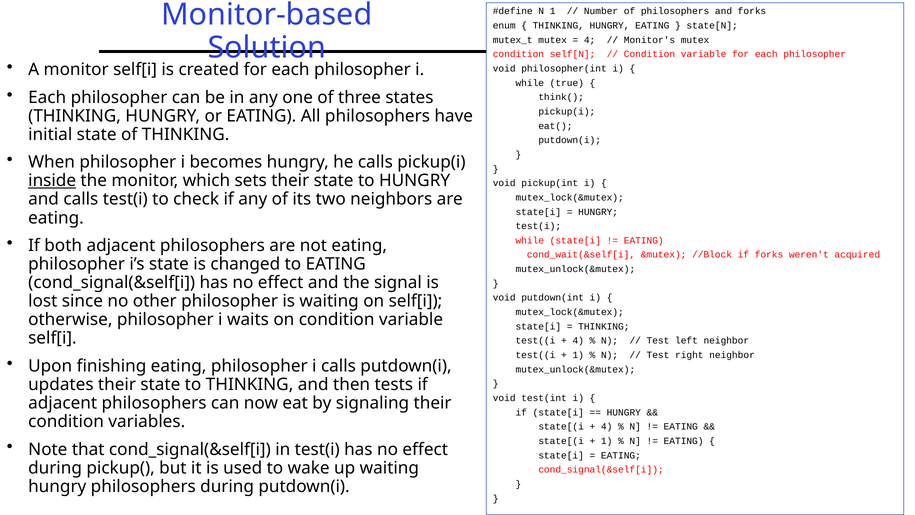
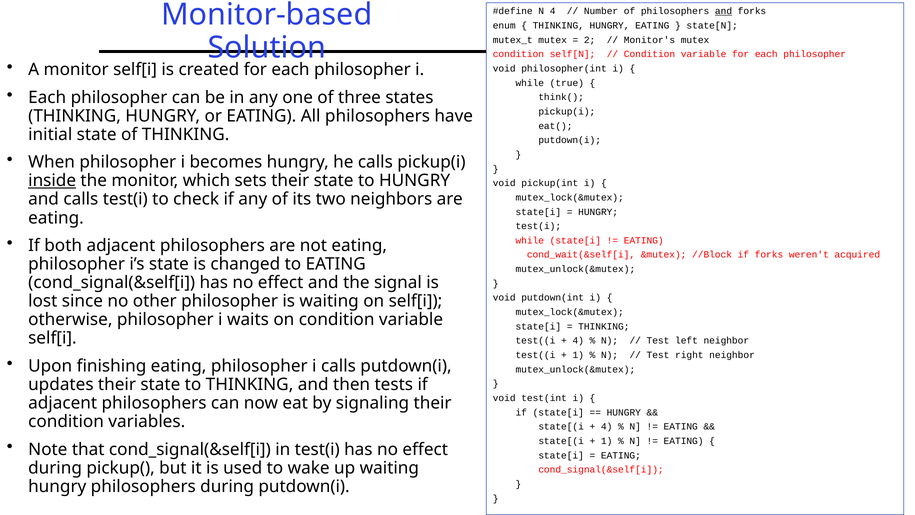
N 1: 1 -> 4
and at (724, 11) underline: none -> present
4 at (590, 40): 4 -> 2
